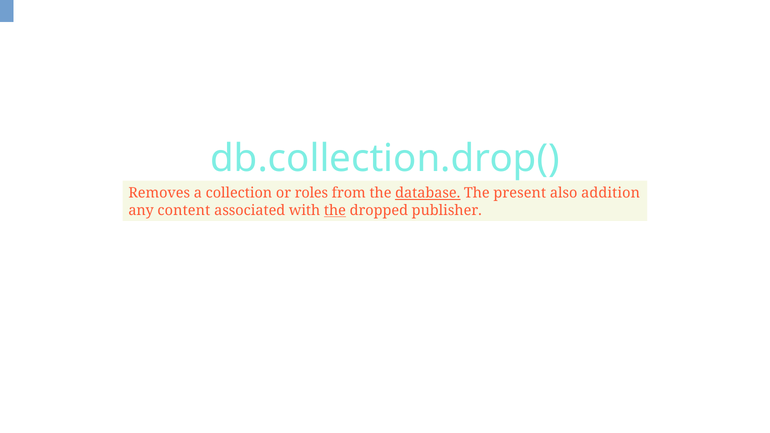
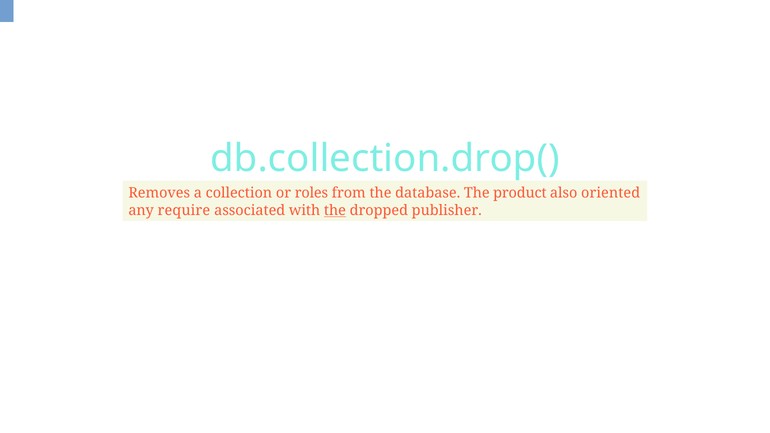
database underline: present -> none
present: present -> product
addition: addition -> oriented
content: content -> require
